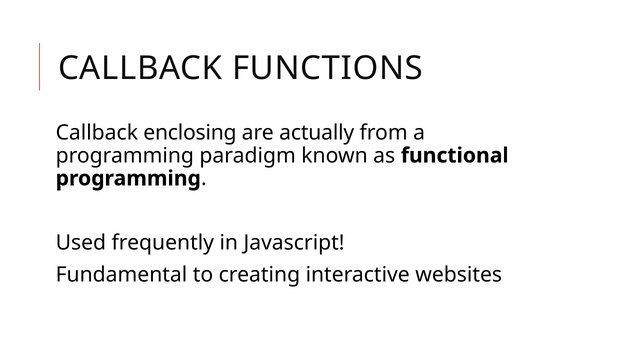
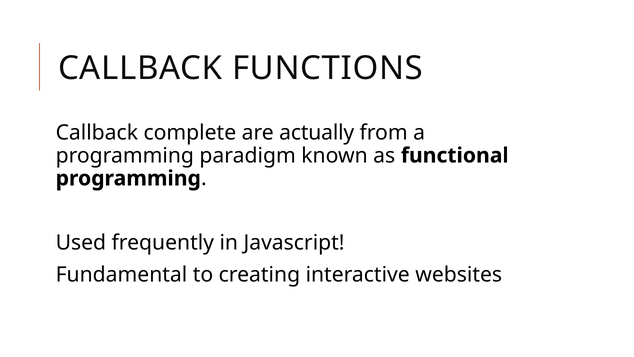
enclosing: enclosing -> complete
